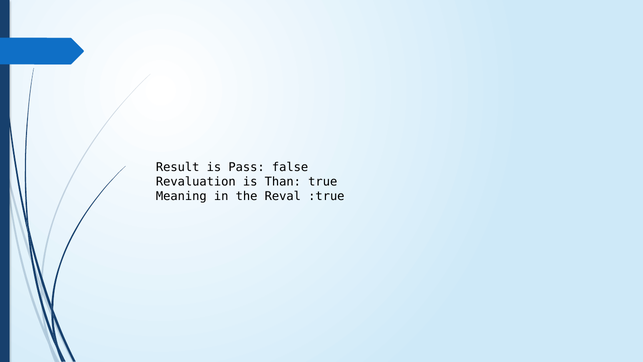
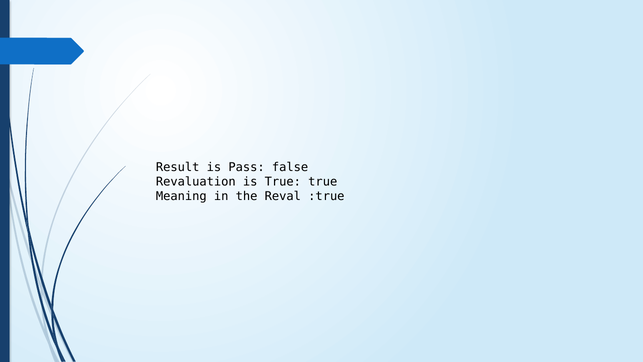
is Than: Than -> True
